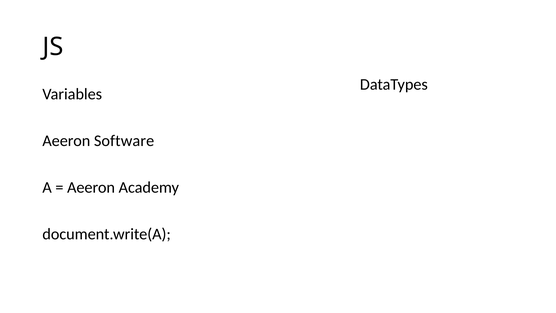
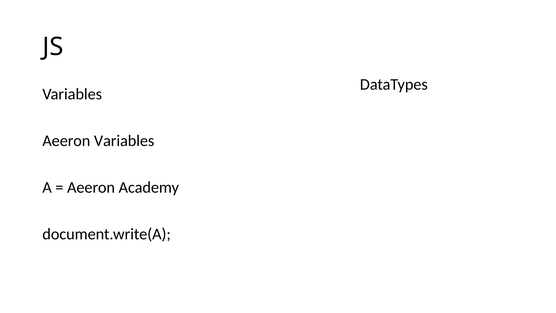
Aeeron Software: Software -> Variables
